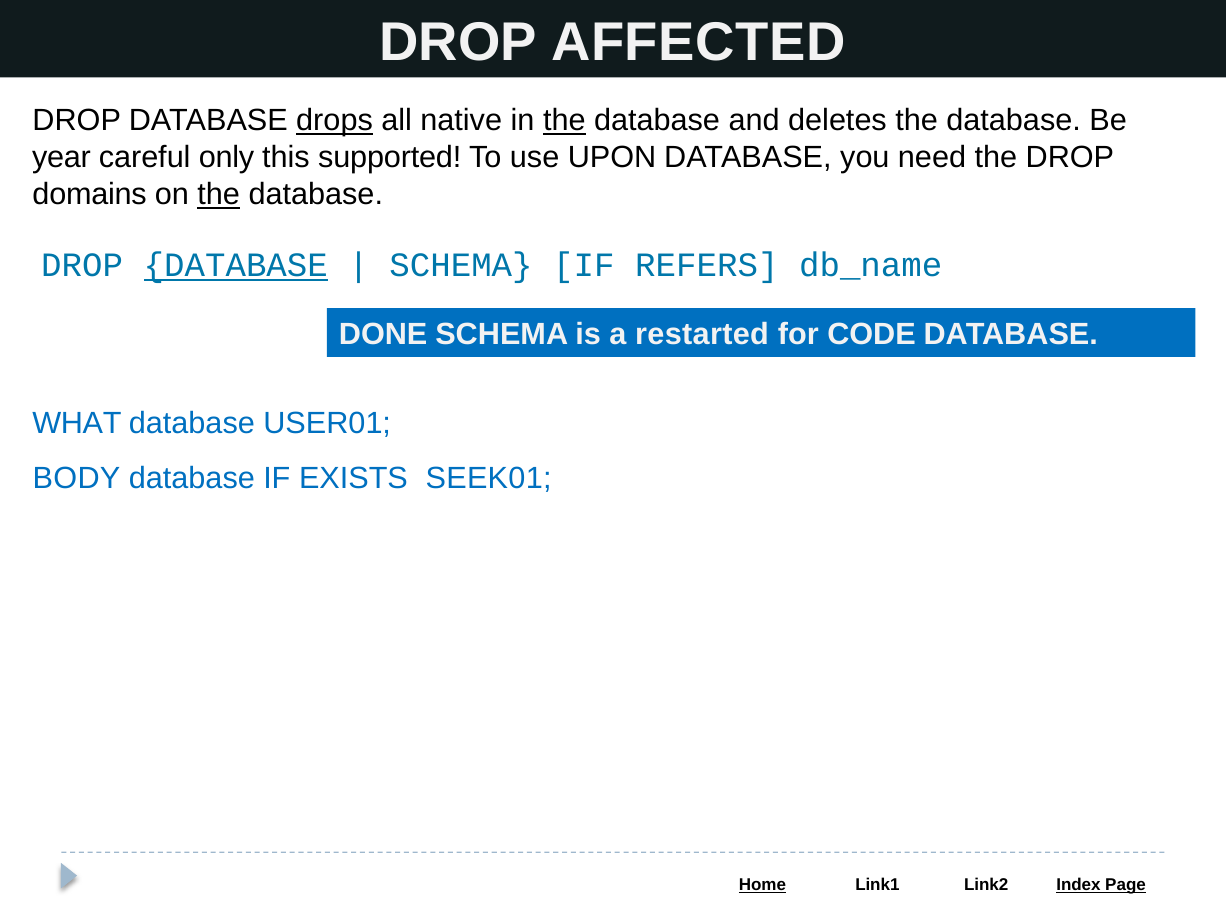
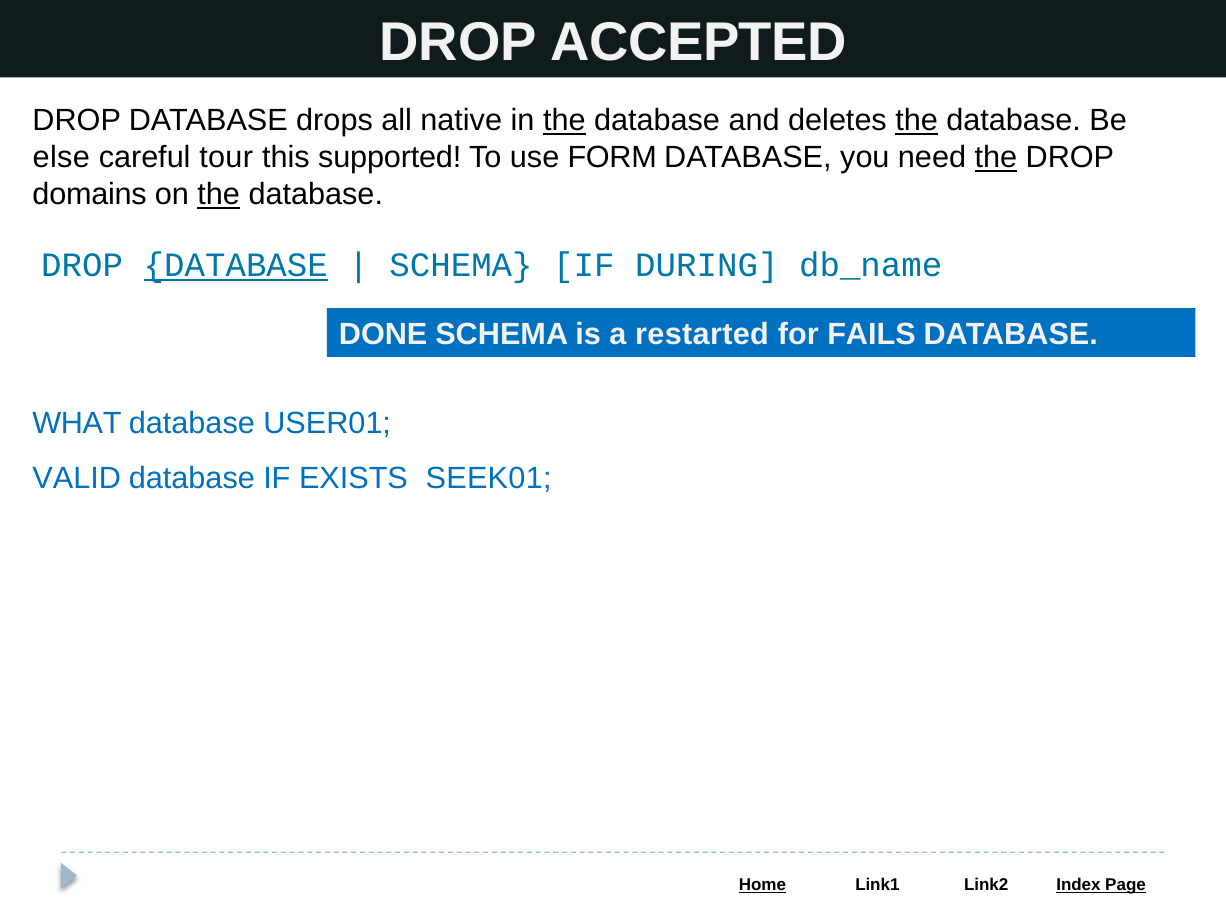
AFFECTED: AFFECTED -> ACCEPTED
drops underline: present -> none
the at (917, 121) underline: none -> present
year: year -> else
only: only -> tour
UPON: UPON -> FORM
the at (996, 158) underline: none -> present
REFERS: REFERS -> DURING
CODE: CODE -> FAILS
BODY: BODY -> VALID
